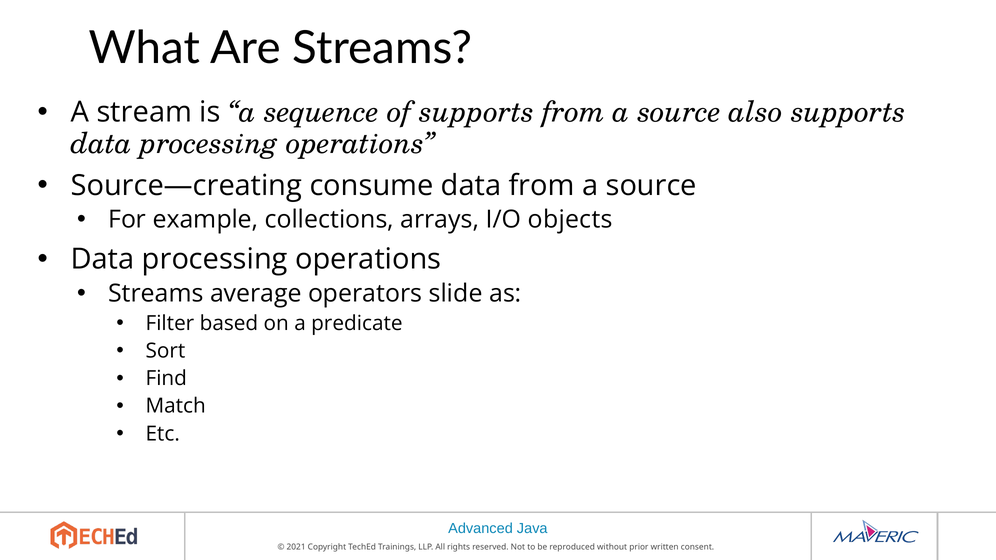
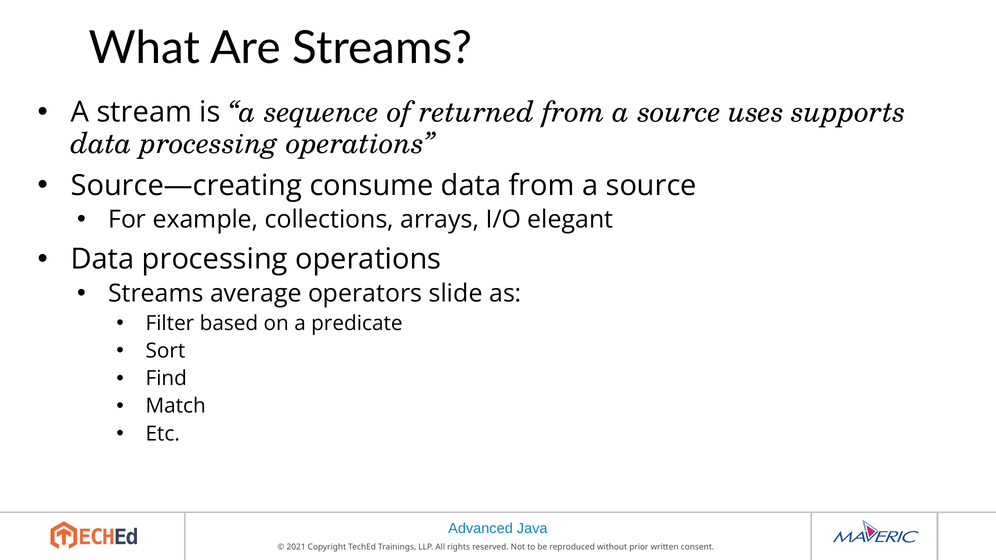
of supports: supports -> returned
also: also -> uses
objects: objects -> elegant
